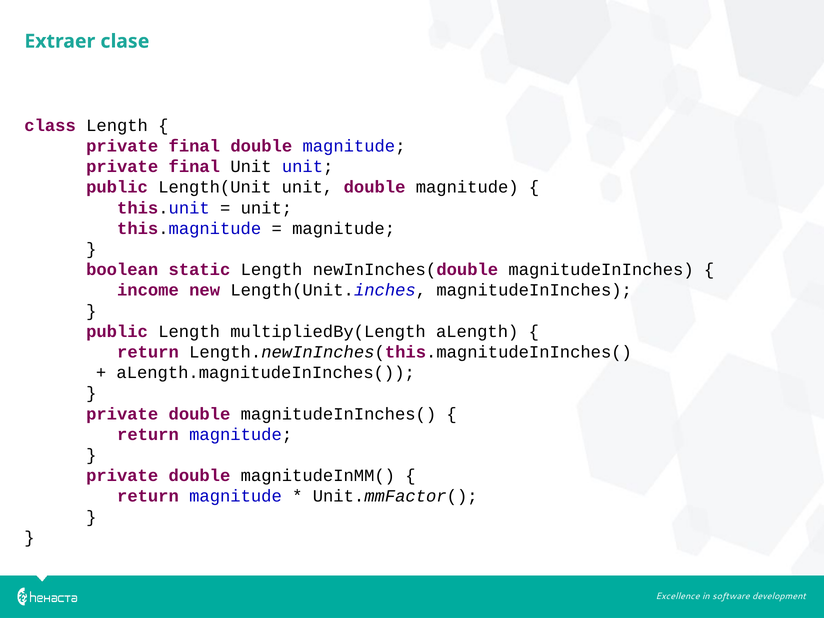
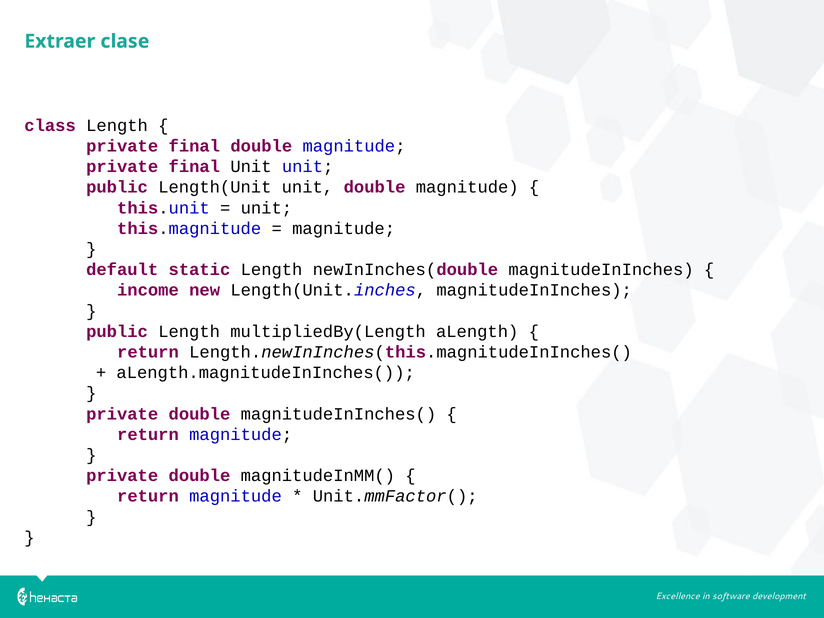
boolean: boolean -> default
